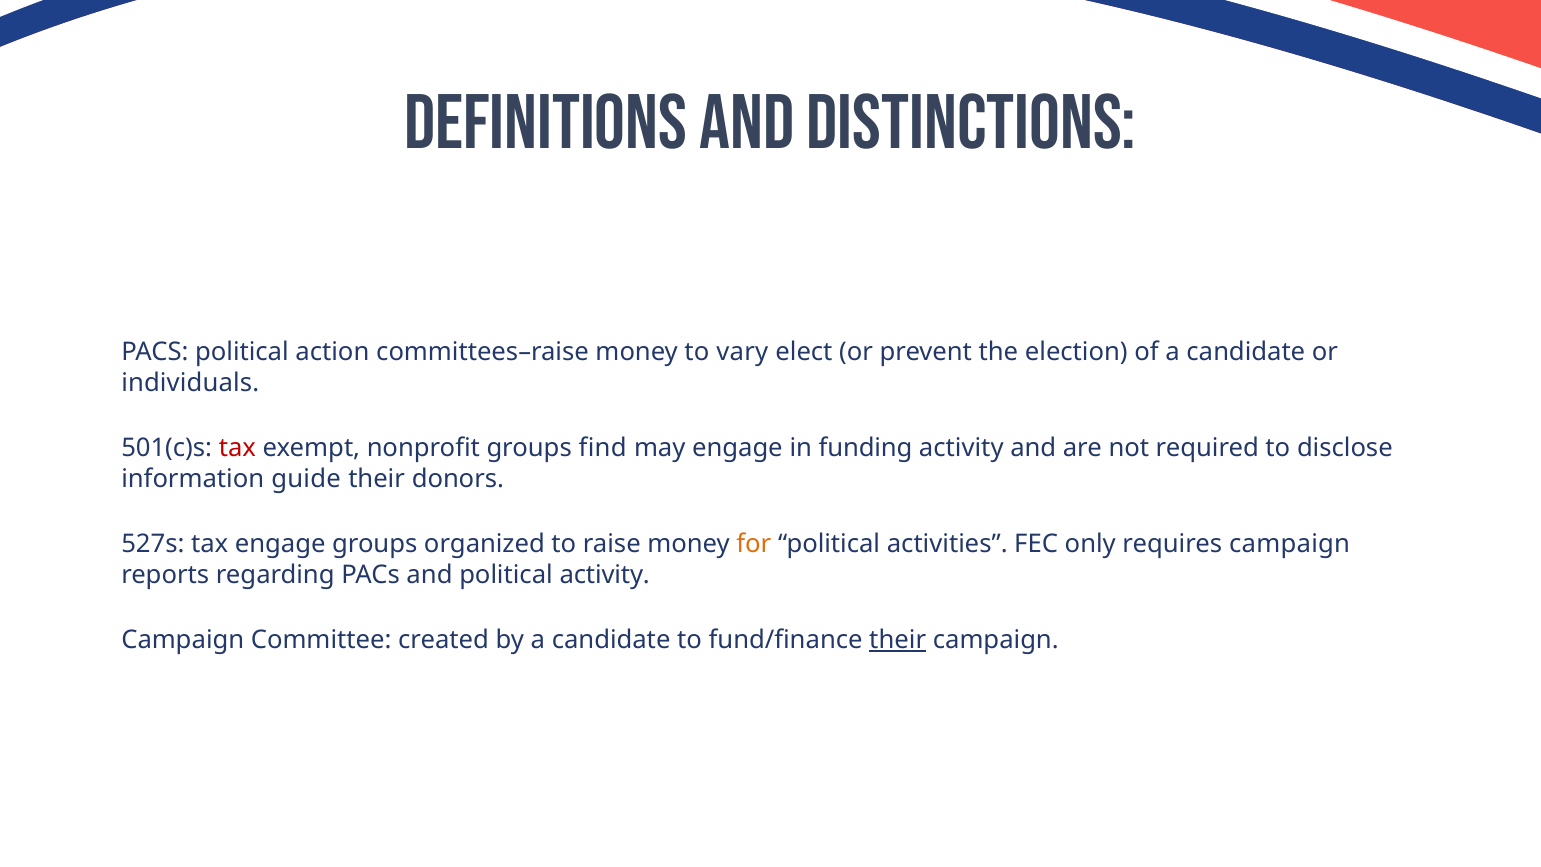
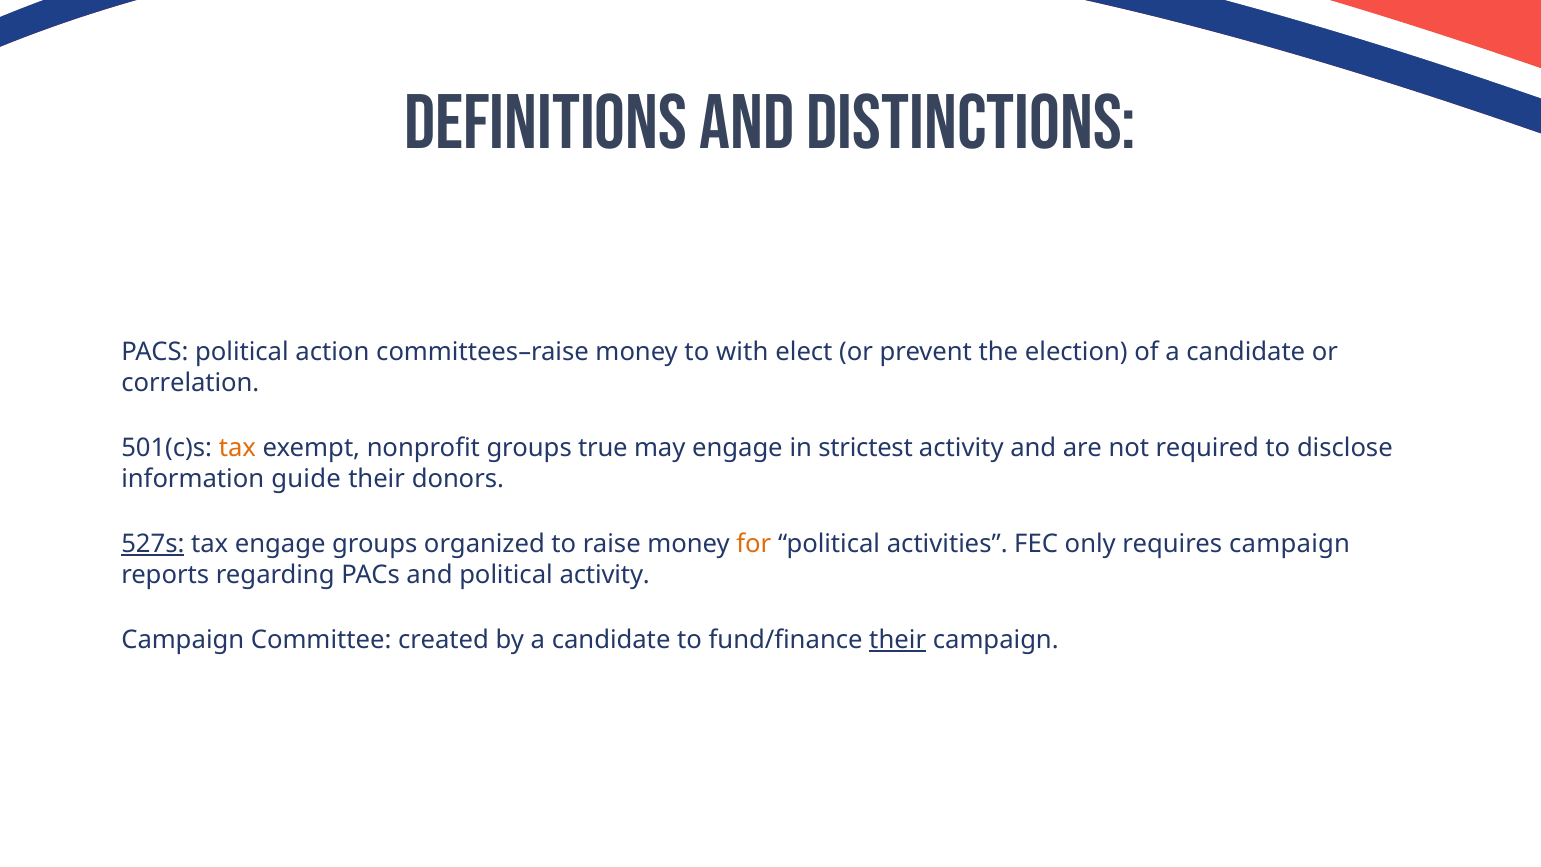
vary: vary -> with
individuals: individuals -> correlation
tax at (237, 448) colour: red -> orange
find: find -> true
funding: funding -> strictest
527s underline: none -> present
